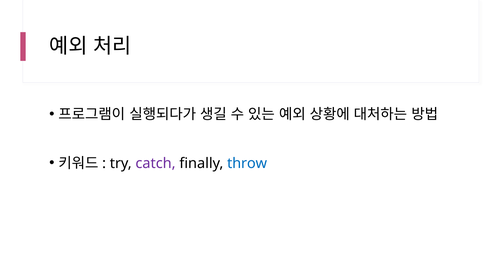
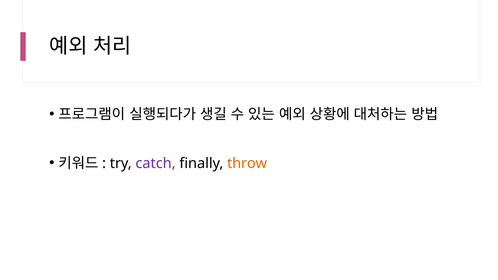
throw colour: blue -> orange
